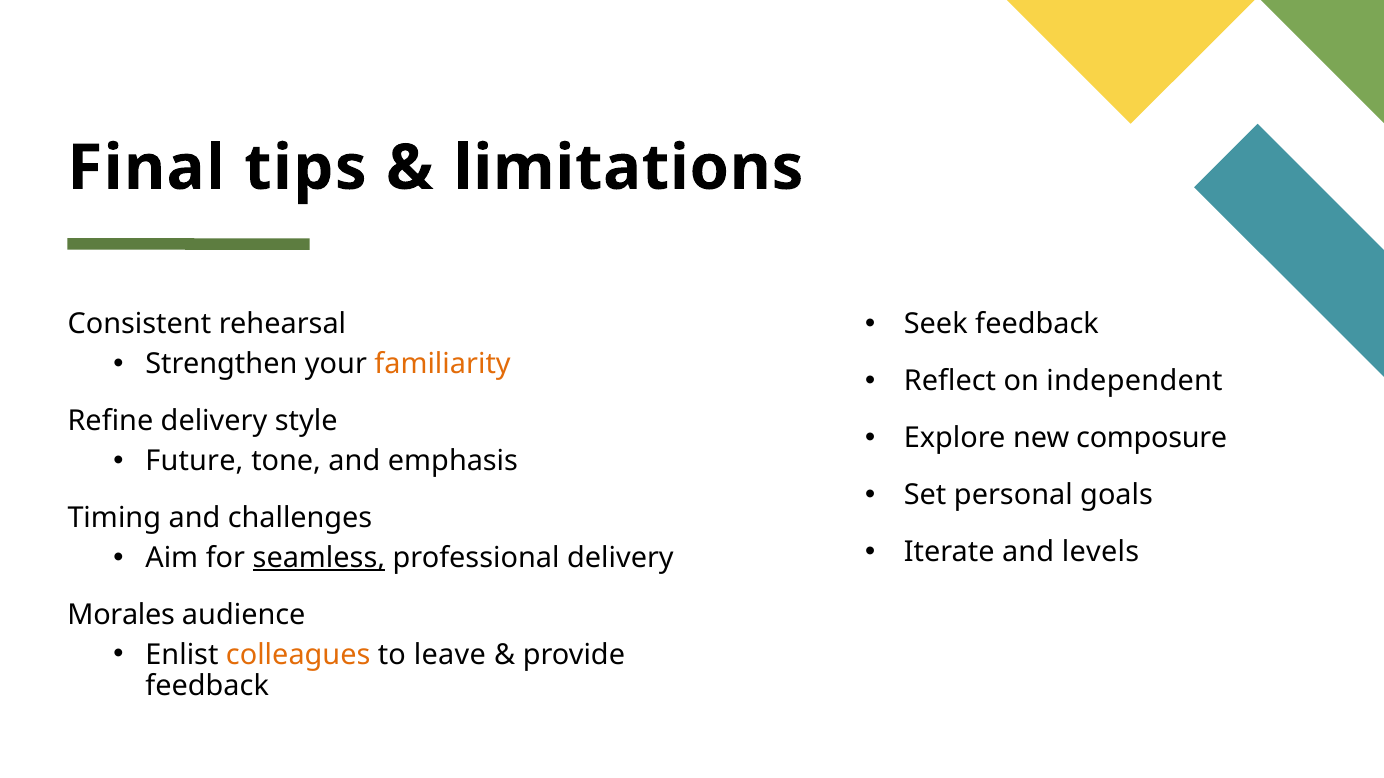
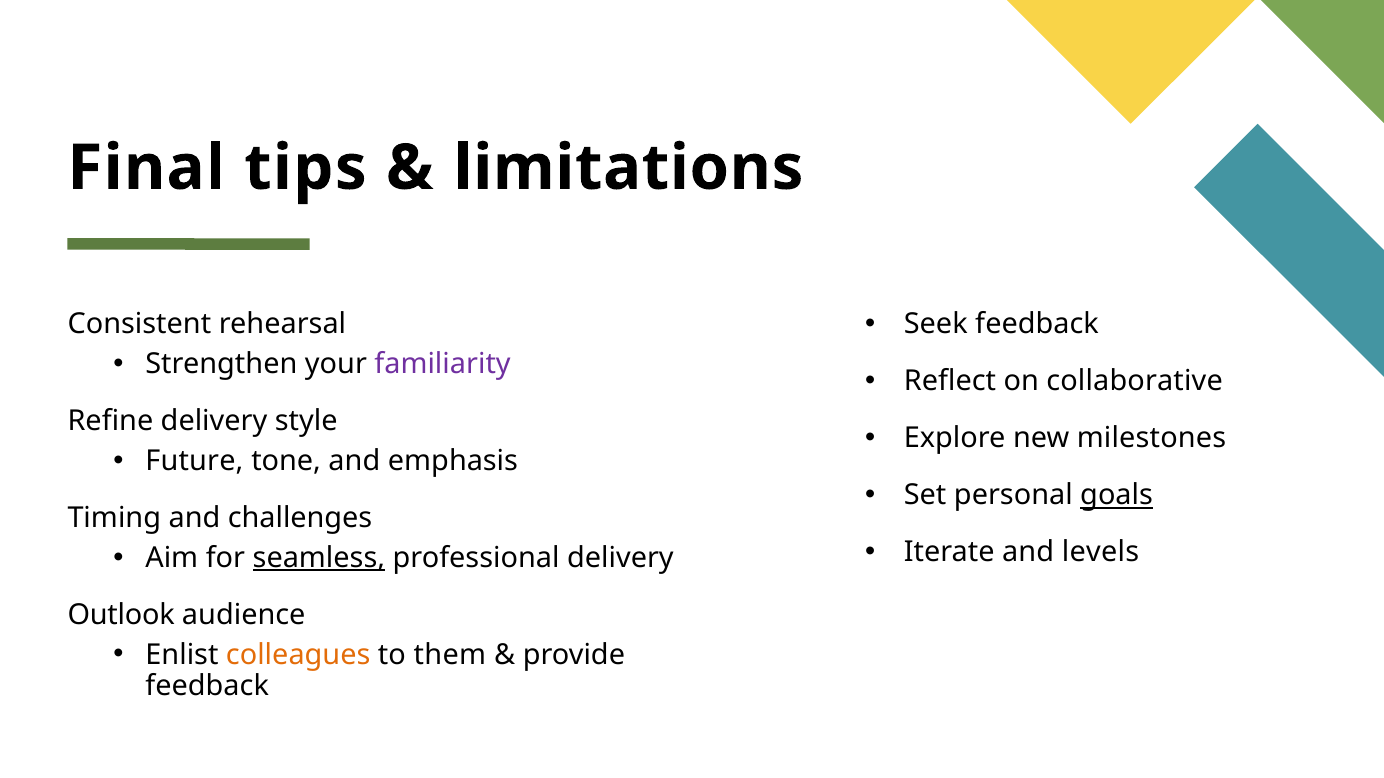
familiarity colour: orange -> purple
independent: independent -> collaborative
composure: composure -> milestones
goals underline: none -> present
Morales: Morales -> Outlook
leave: leave -> them
